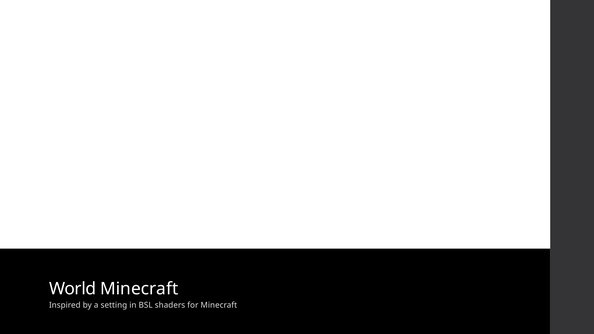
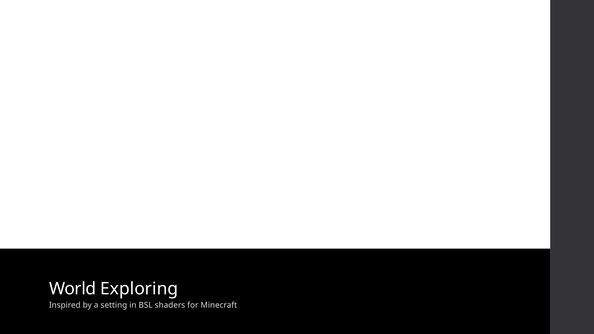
World Minecraft: Minecraft -> Exploring
